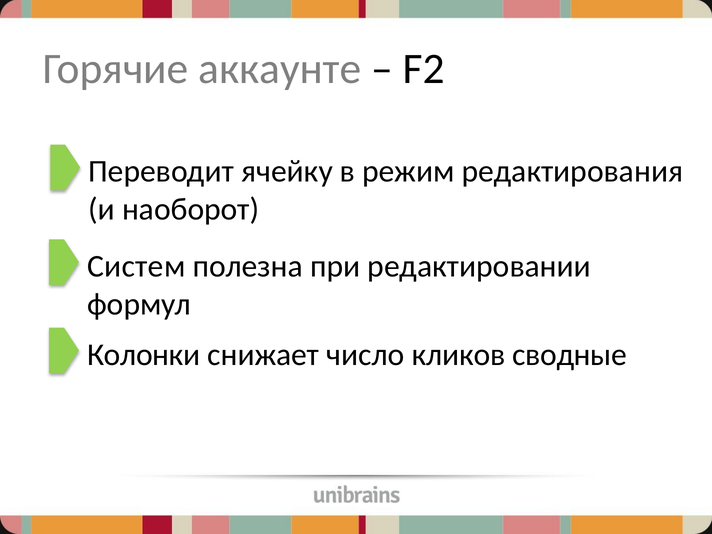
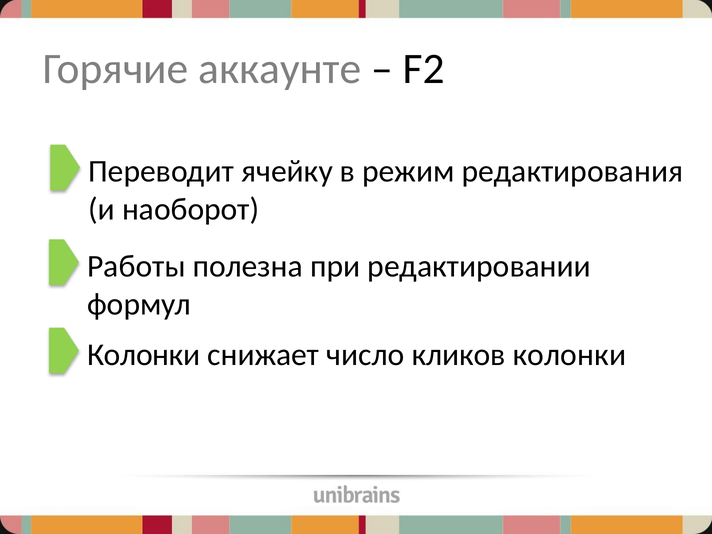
Систем: Систем -> Работы
кликов сводные: сводные -> колонки
